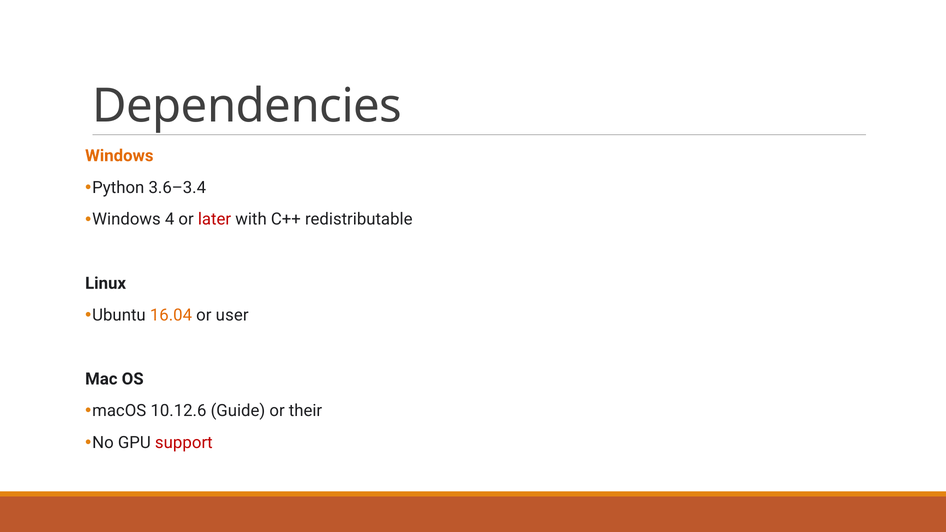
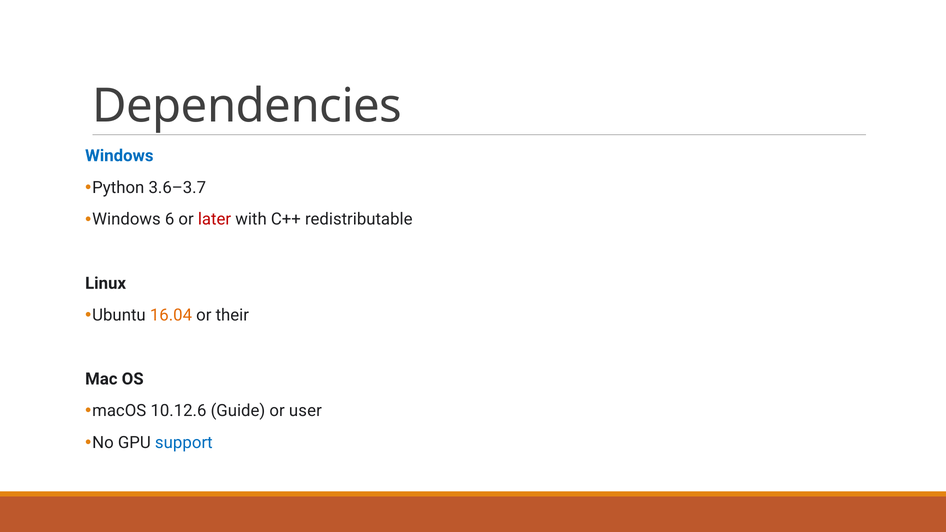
Windows at (119, 156) colour: orange -> blue
3.6–3.4: 3.6–3.4 -> 3.6–3.7
4: 4 -> 6
user: user -> their
their: their -> user
support colour: red -> blue
